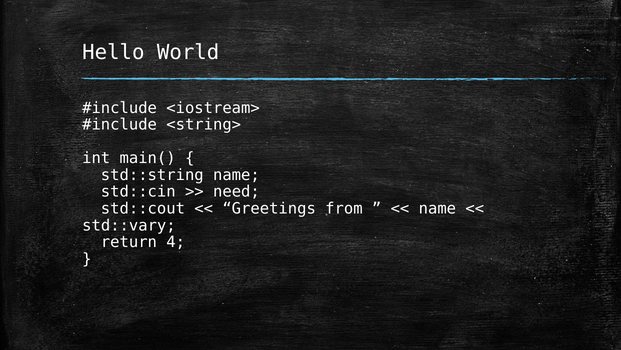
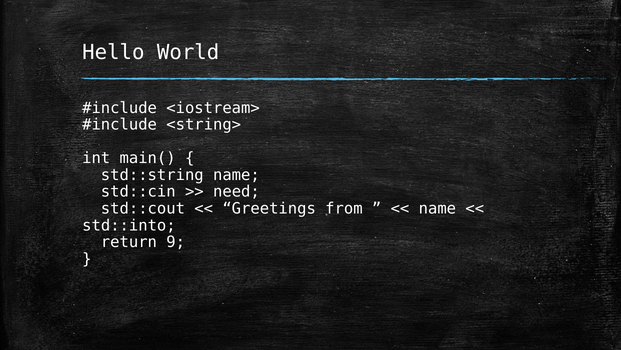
std::vary: std::vary -> std::into
4: 4 -> 9
